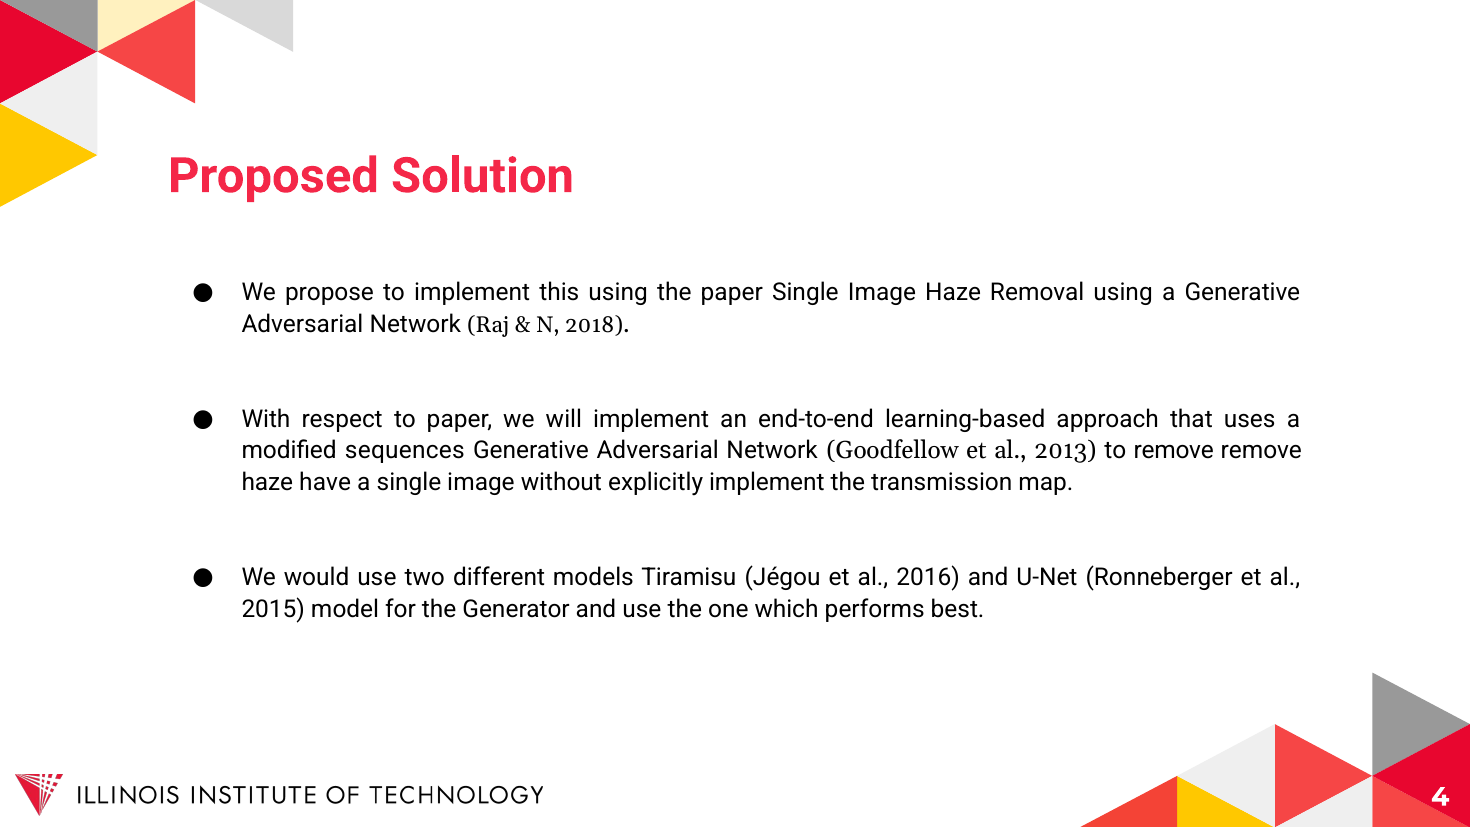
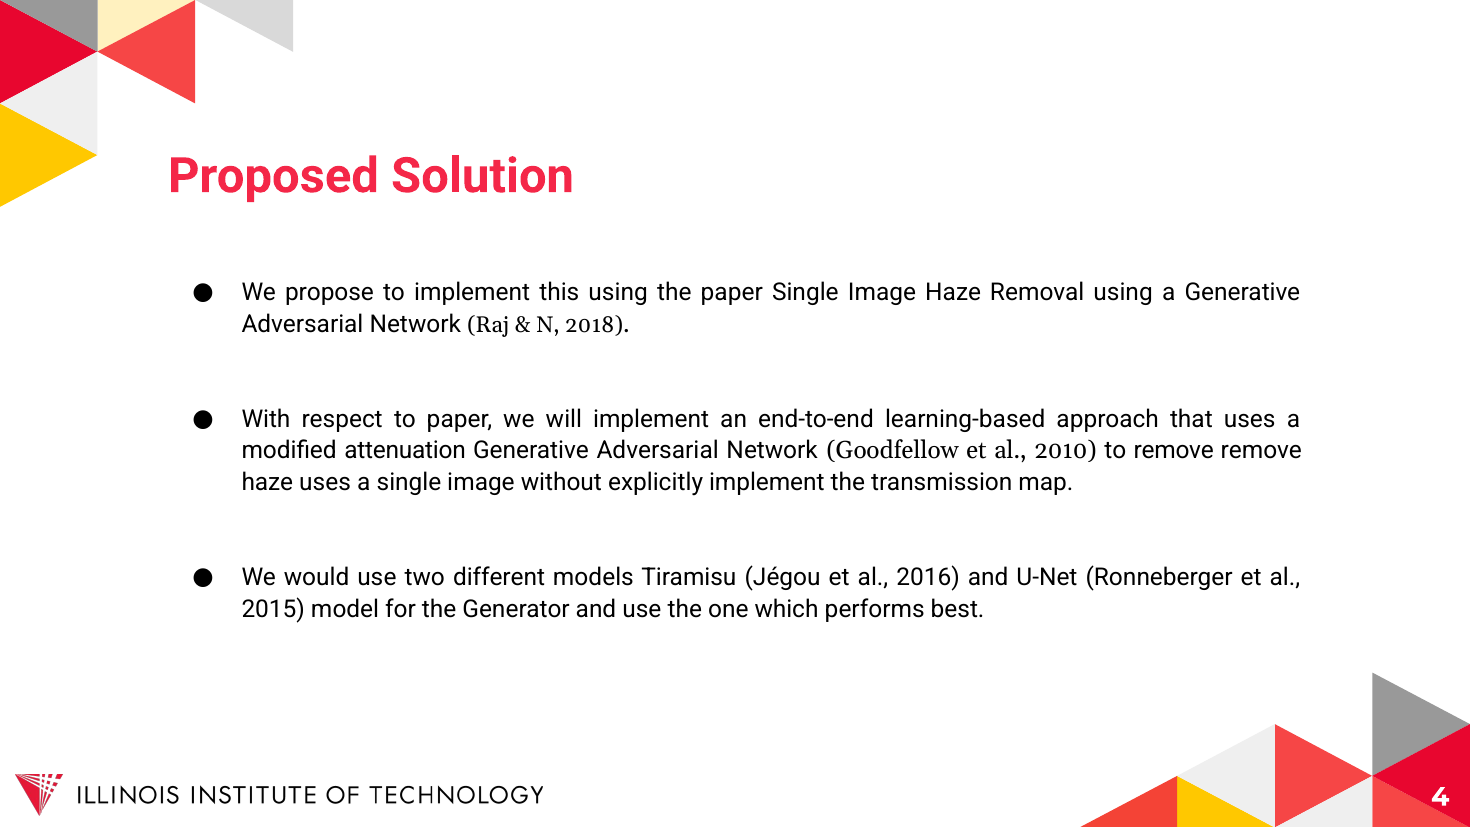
sequences: sequences -> attenuation
2013: 2013 -> 2010
haze have: have -> uses
